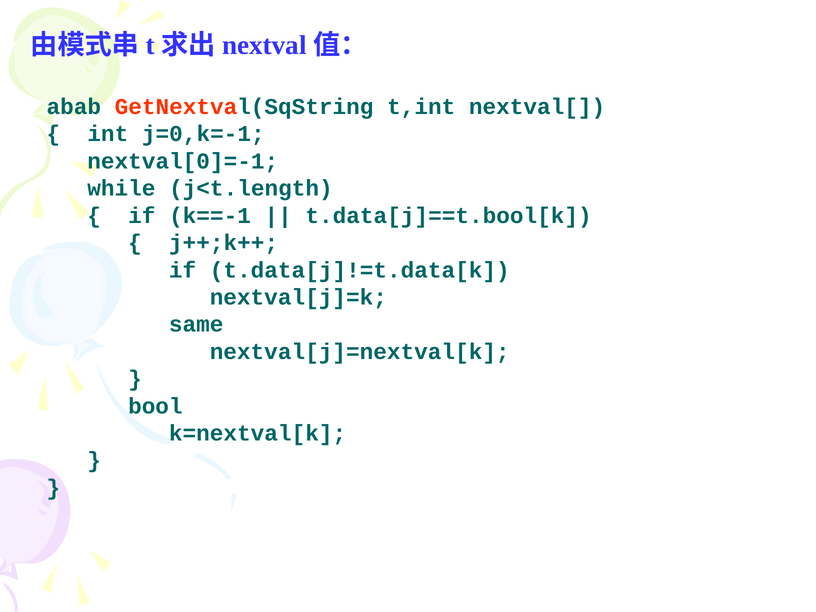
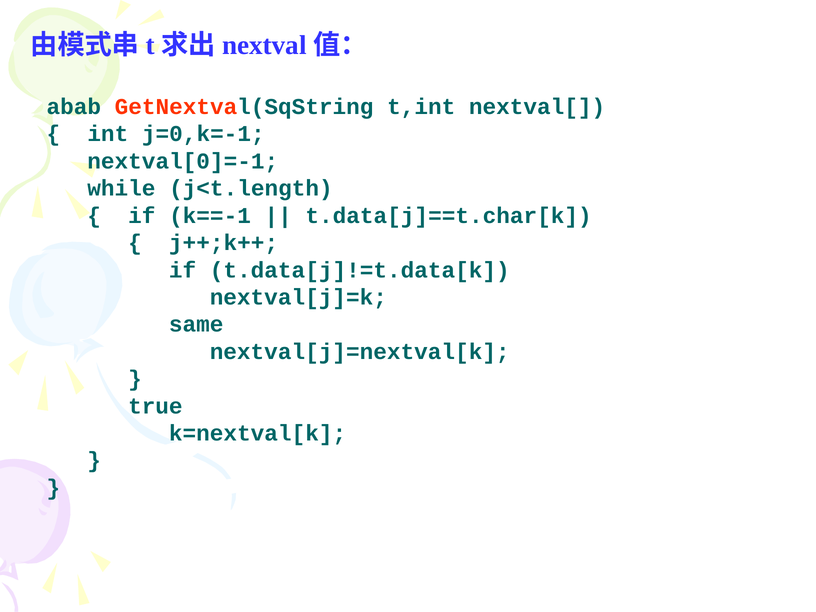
t.data[j]==t.bool[k: t.data[j]==t.bool[k -> t.data[j]==t.char[k
bool: bool -> true
